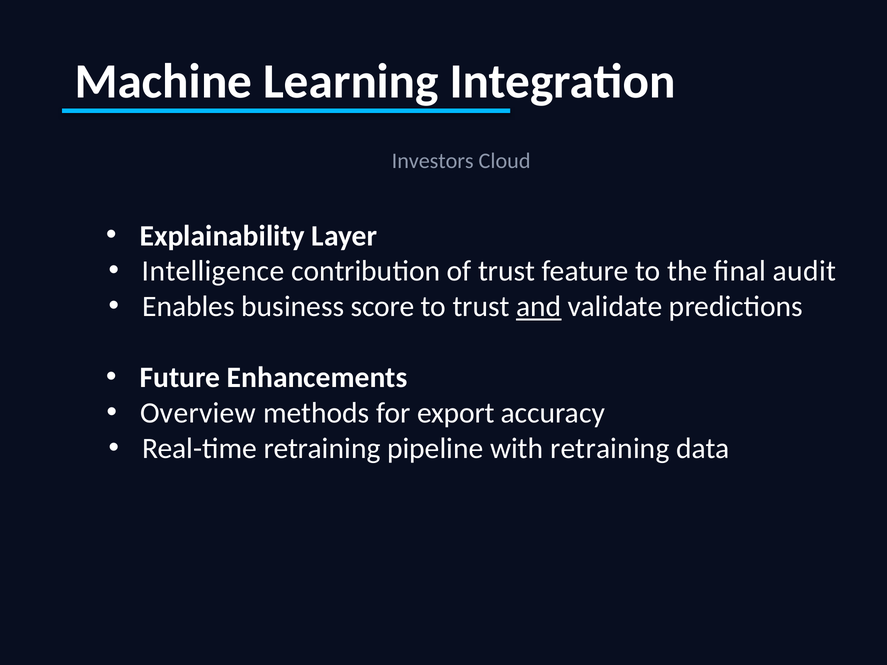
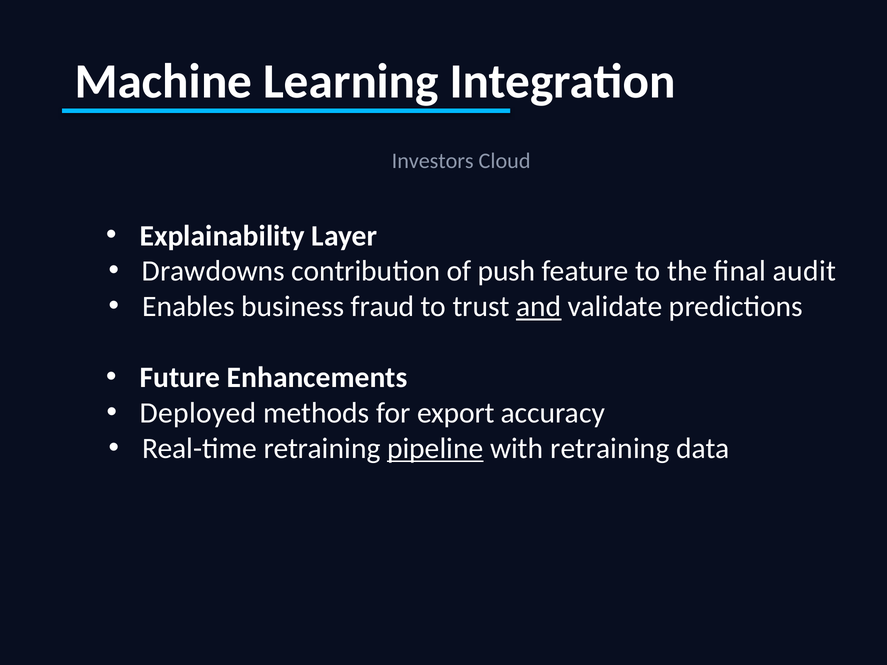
Intelligence: Intelligence -> Drawdowns
of trust: trust -> push
score: score -> fraud
Overview: Overview -> Deployed
pipeline underline: none -> present
